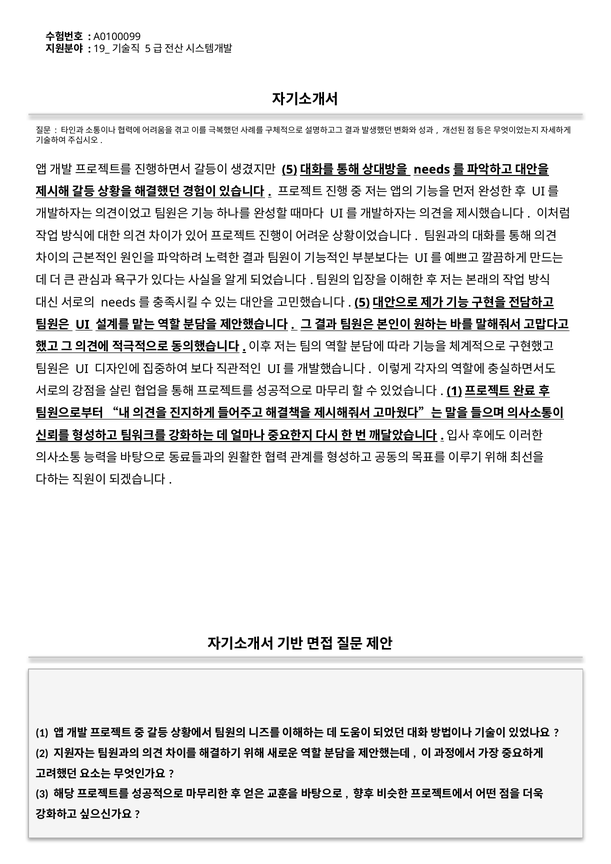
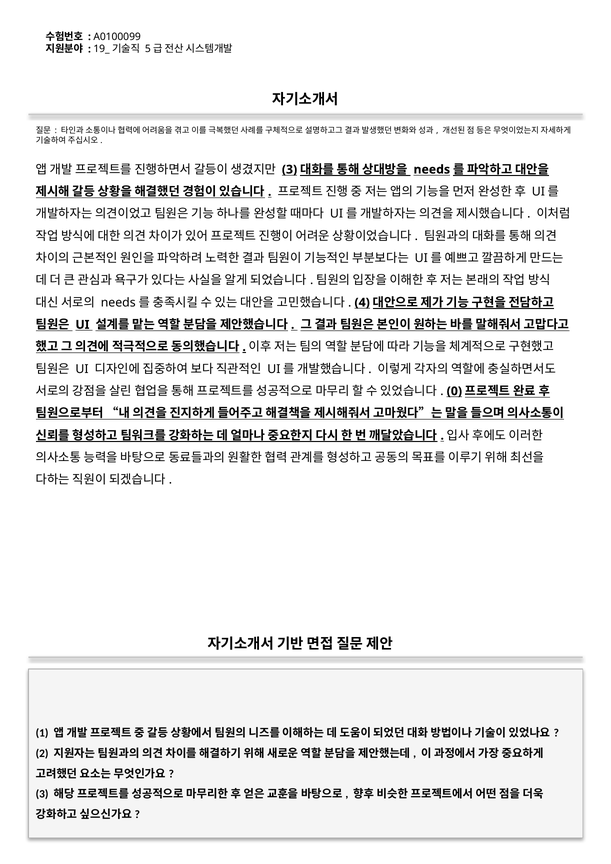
5 at (290, 170): 5 -> 3
5 at (362, 303): 5 -> 4
1 at (454, 391): 1 -> 0
